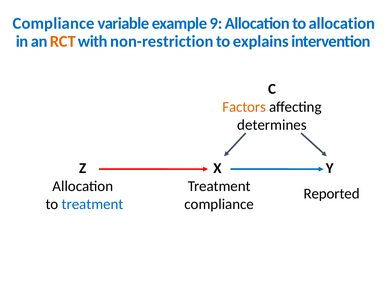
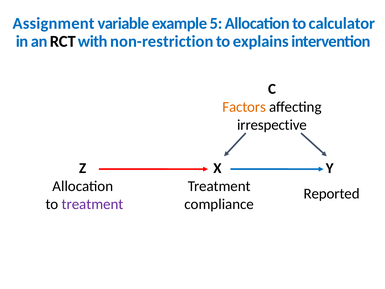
Compliance at (54, 23): Compliance -> Assignment
9: 9 -> 5
to allocation: allocation -> calculator
RCT colour: orange -> black
determines: determines -> irrespective
treatment at (93, 204) colour: blue -> purple
